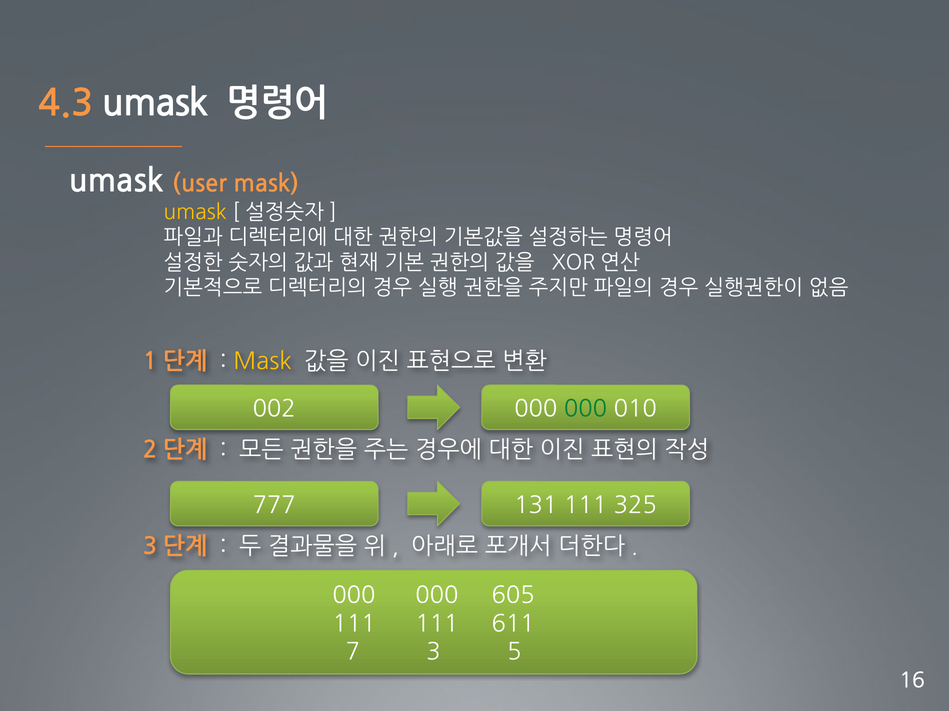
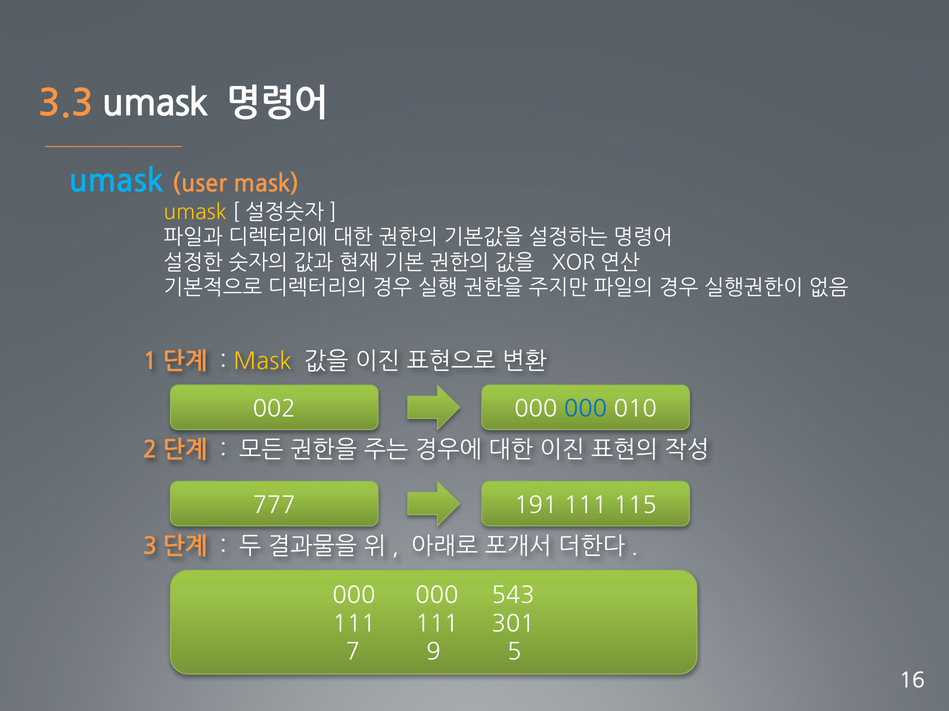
4.3: 4.3 -> 3.3
umask at (116, 182) colour: white -> light blue
000 at (585, 409) colour: green -> blue
131: 131 -> 191
325: 325 -> 115
605: 605 -> 543
611: 611 -> 301
3: 3 -> 9
